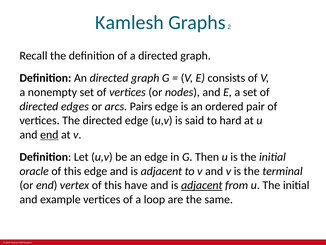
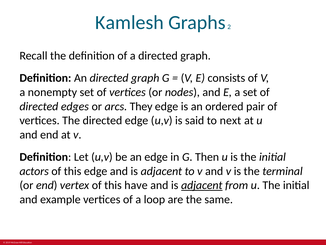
Pairs: Pairs -> They
hard: hard -> next
end at (49, 134) underline: present -> none
oracle: oracle -> actors
